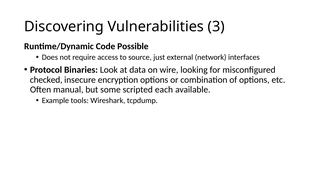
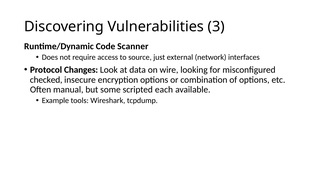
Possible: Possible -> Scanner
Binaries: Binaries -> Changes
